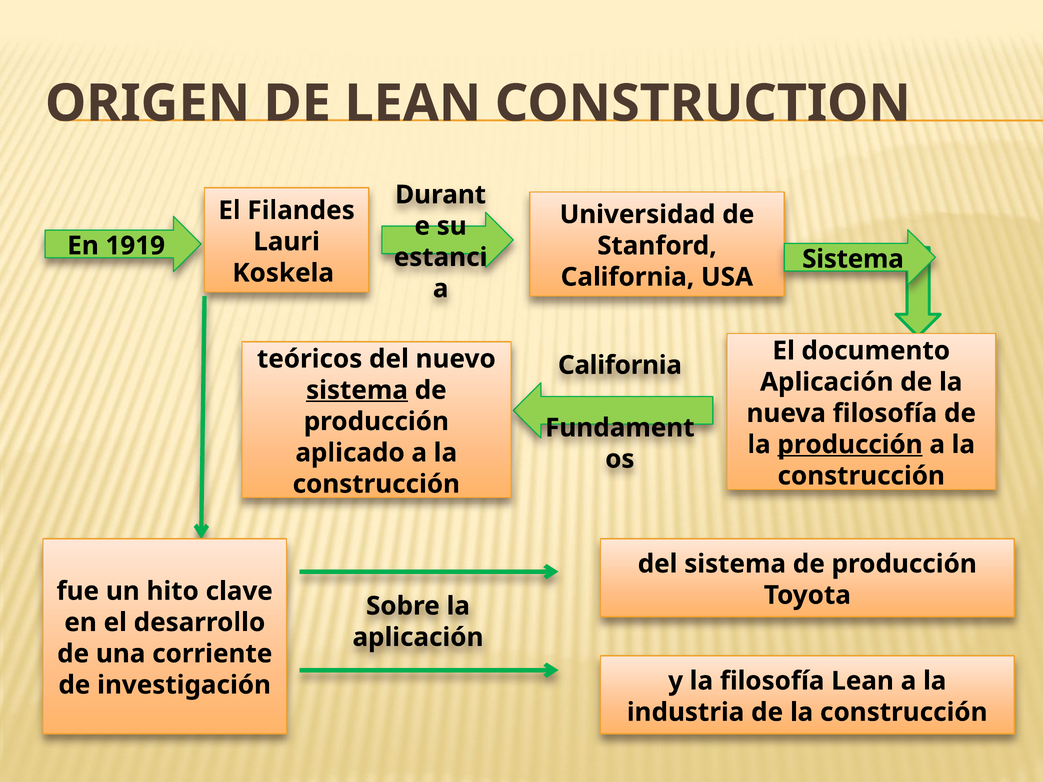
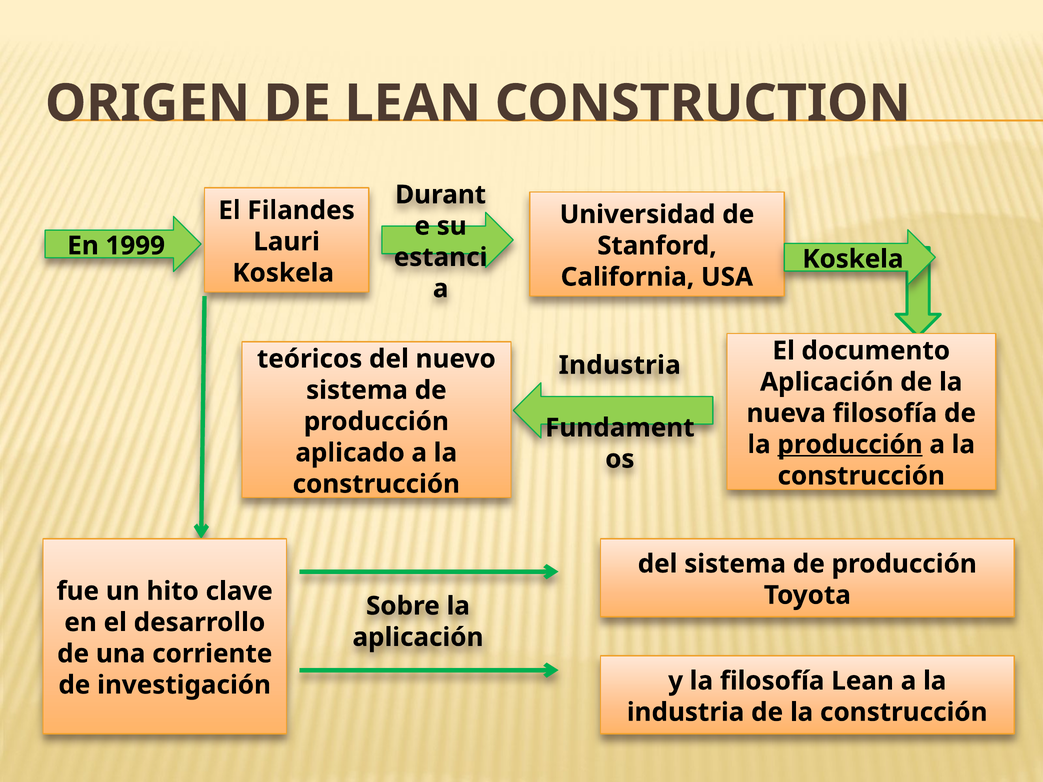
1919: 1919 -> 1999
Sistema at (853, 259): Sistema -> Koskela
California at (620, 365): California -> Industria
sistema at (357, 390) underline: present -> none
